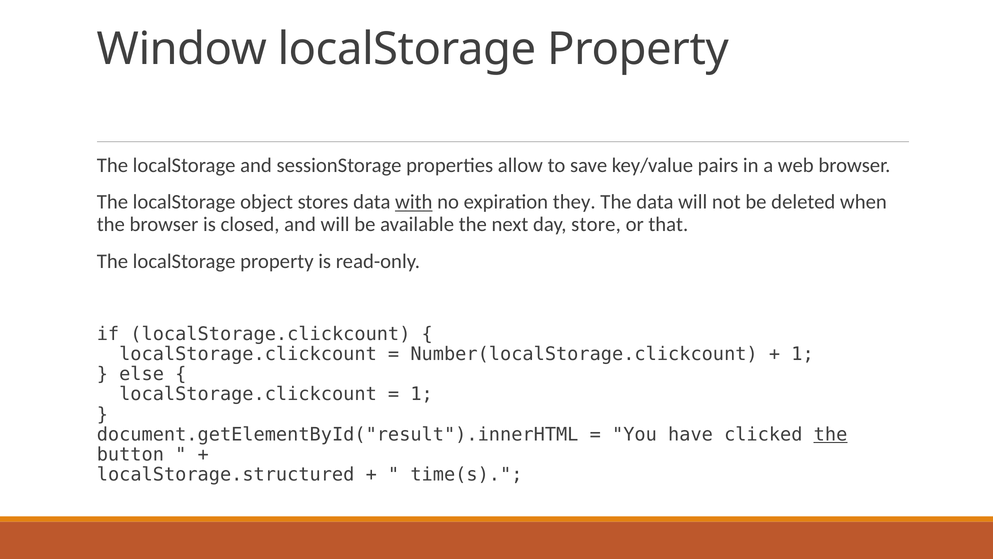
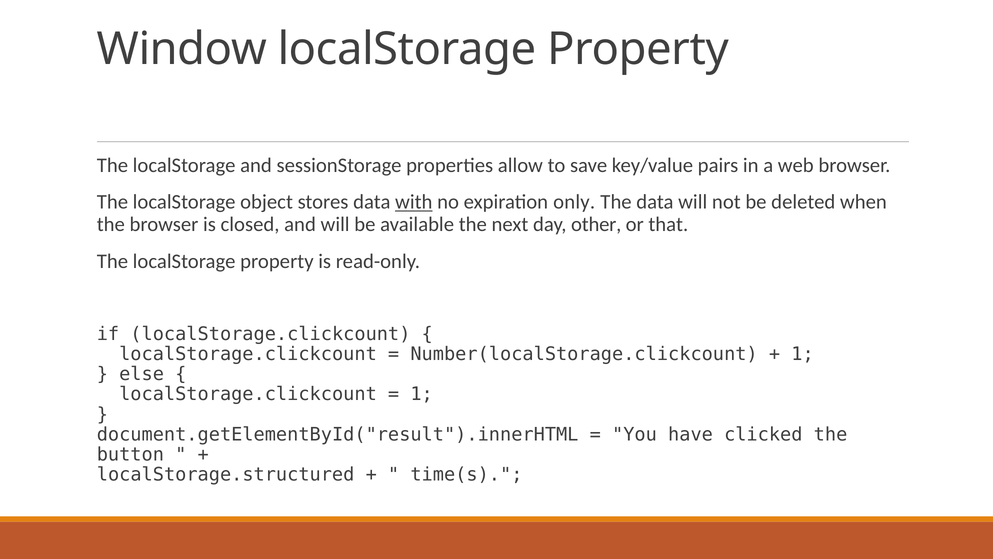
they: they -> only
store: store -> other
the at (831, 434) underline: present -> none
